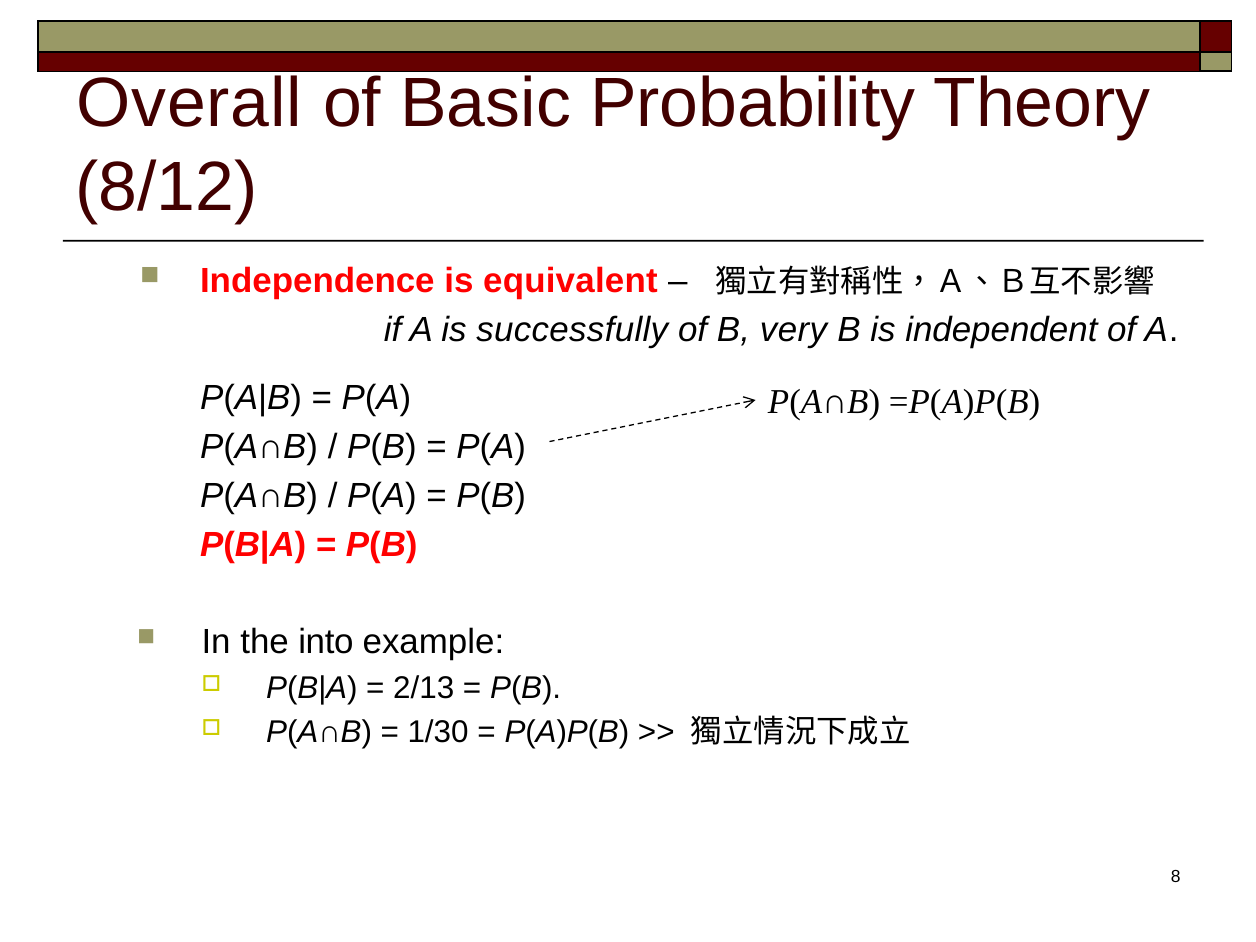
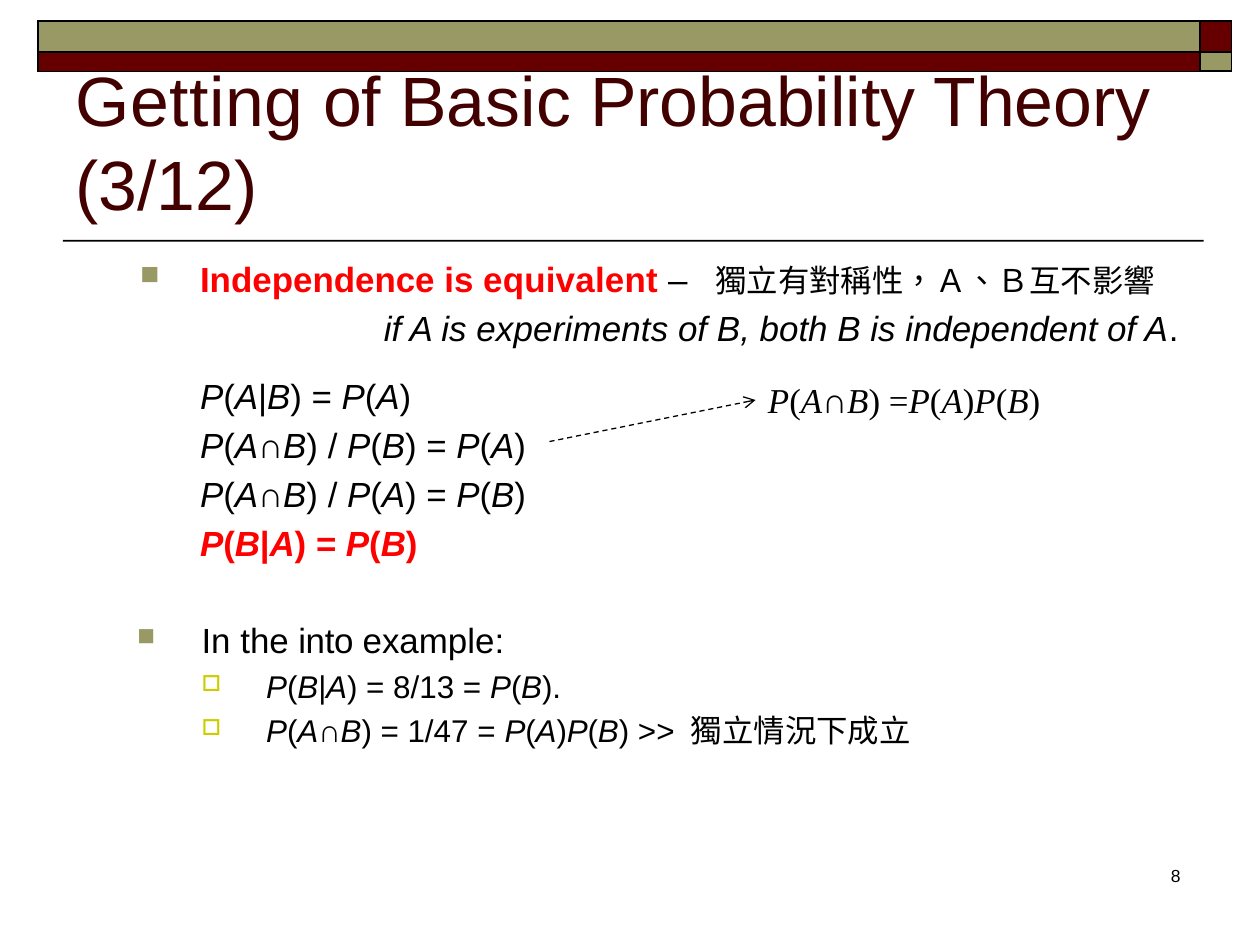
Overall: Overall -> Getting
8/12: 8/12 -> 3/12
successfully: successfully -> experiments
very: very -> both
2/13: 2/13 -> 8/13
1/30: 1/30 -> 1/47
